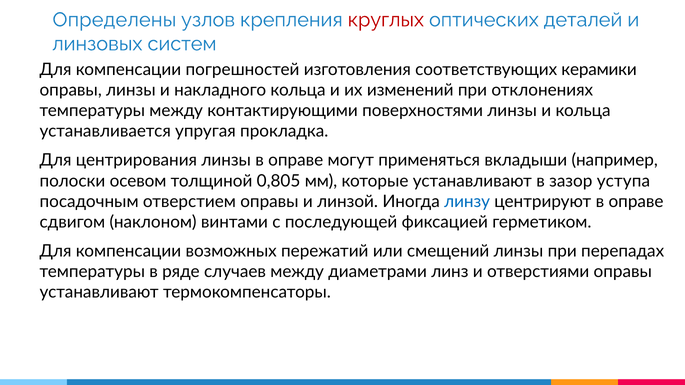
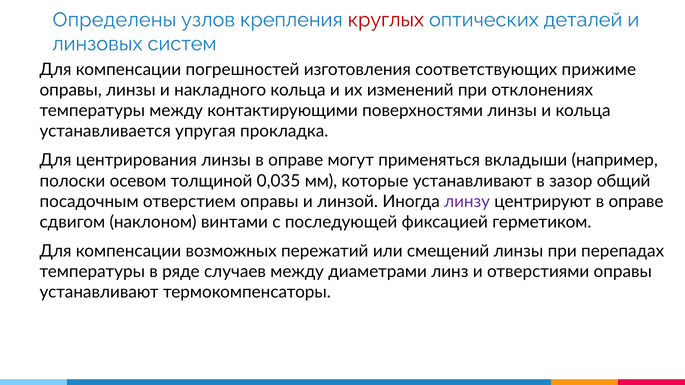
керамики: керамики -> прижиме
0,805: 0,805 -> 0,035
уступа: уступа -> общий
линзу colour: blue -> purple
